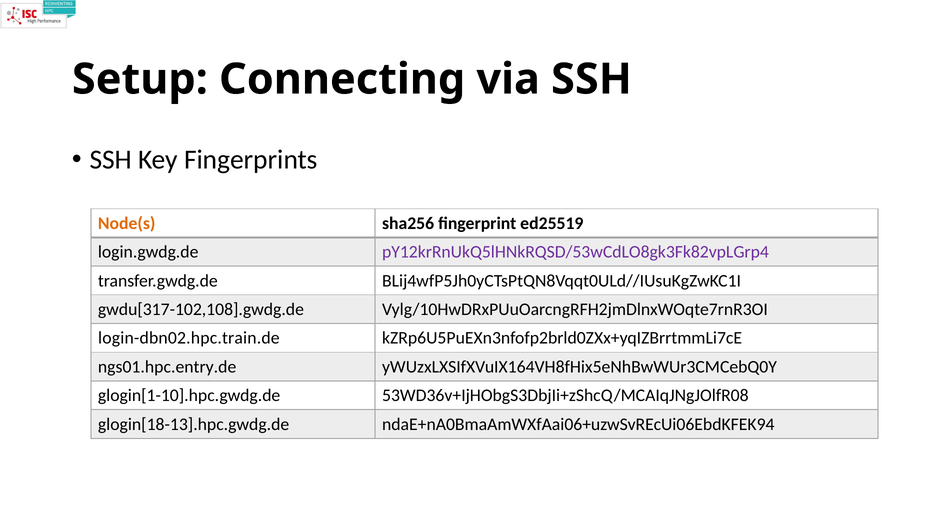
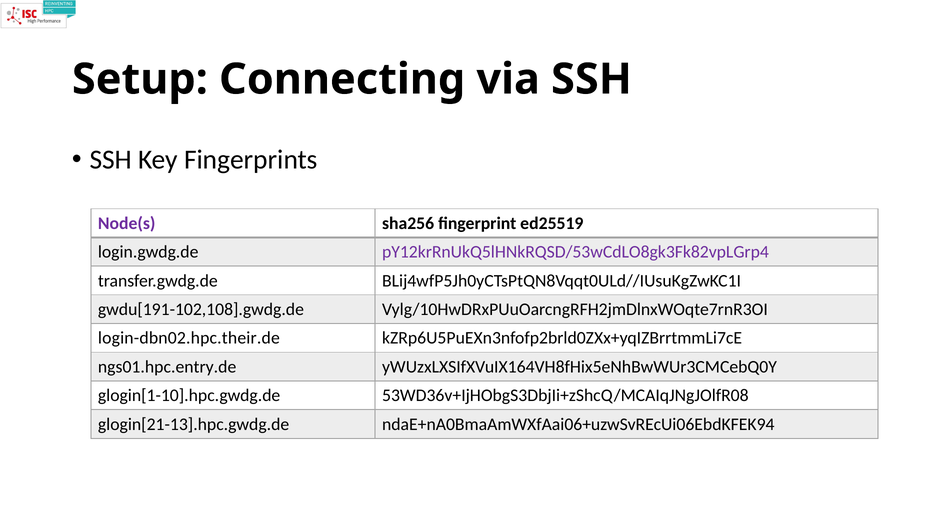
Node(s colour: orange -> purple
gwdu[317-102,108].gwdg.de: gwdu[317-102,108].gwdg.de -> gwdu[191-102,108].gwdg.de
login-dbn02.hpc.train.de: login-dbn02.hpc.train.de -> login-dbn02.hpc.their.de
glogin[18-13].hpc.gwdg.de: glogin[18-13].hpc.gwdg.de -> glogin[21-13].hpc.gwdg.de
